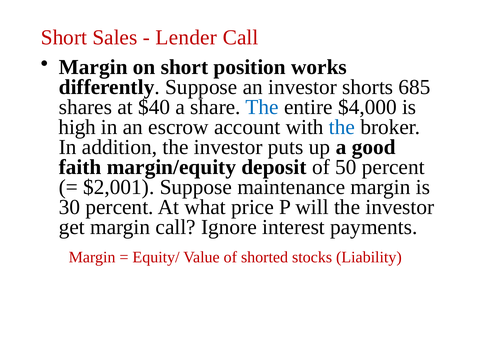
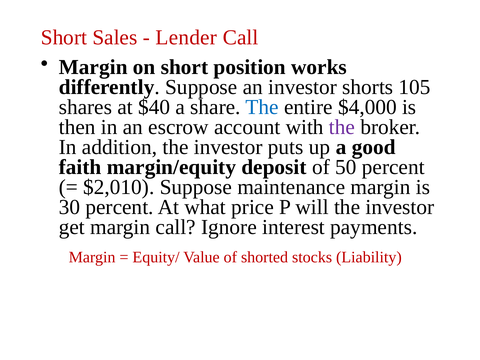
685: 685 -> 105
high: high -> then
the at (342, 127) colour: blue -> purple
$2,001: $2,001 -> $2,010
